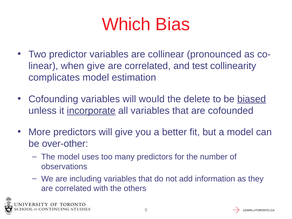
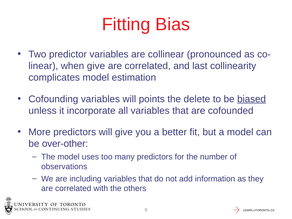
Which: Which -> Fitting
test: test -> last
would: would -> points
incorporate underline: present -> none
